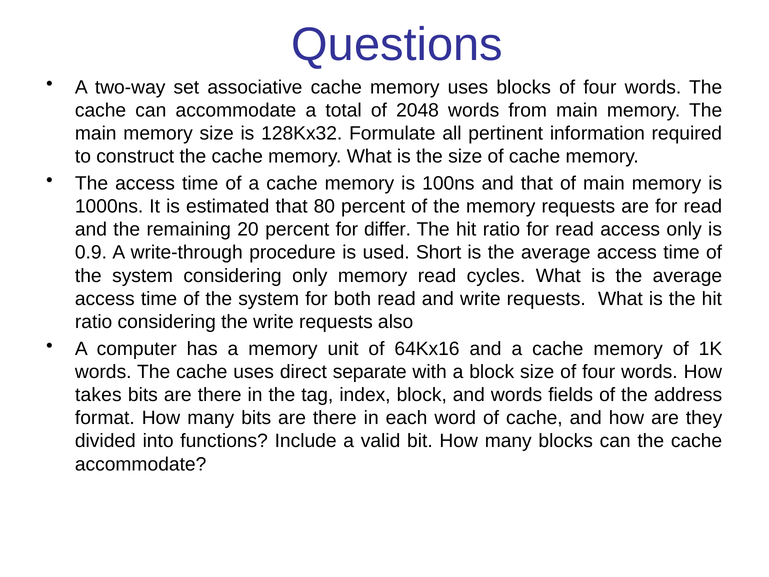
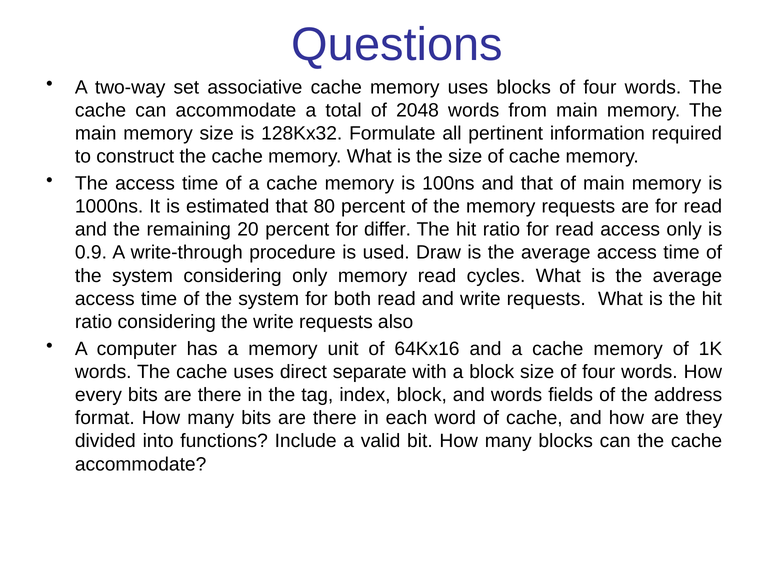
Short: Short -> Draw
takes: takes -> every
